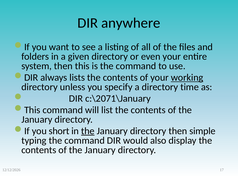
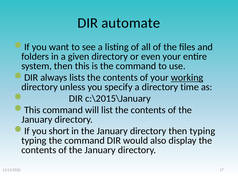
anywhere: anywhere -> automate
c:\2071\January: c:\2071\January -> c:\2015\January
the at (88, 131) underline: present -> none
then simple: simple -> typing
